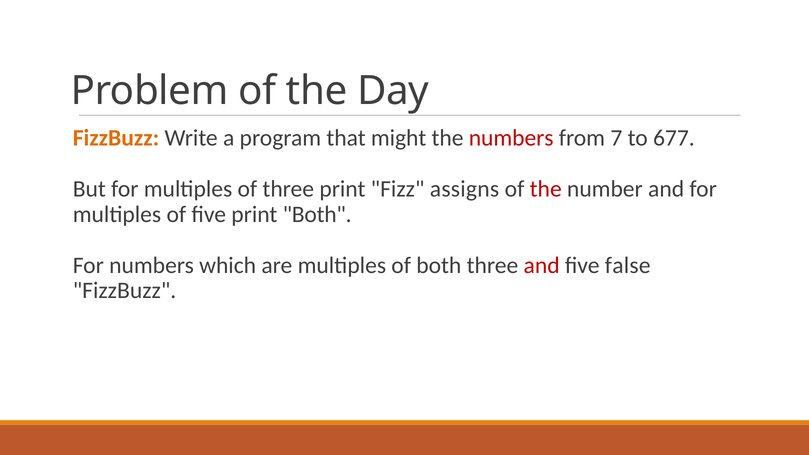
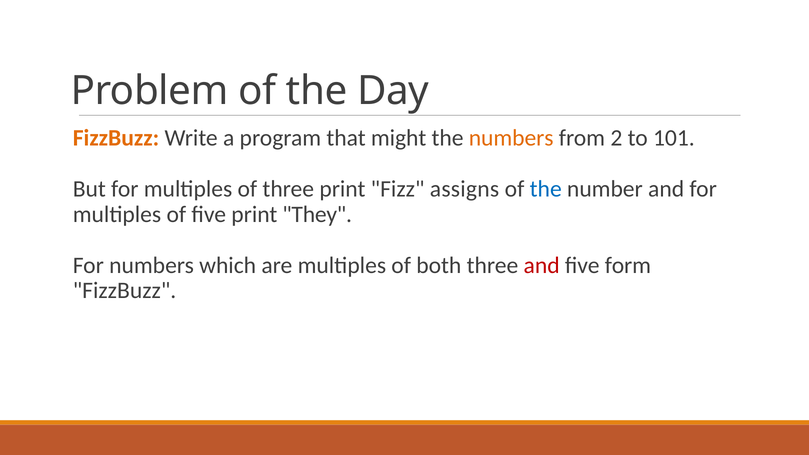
numbers at (511, 138) colour: red -> orange
7: 7 -> 2
677: 677 -> 101
the at (546, 189) colour: red -> blue
print Both: Both -> They
false: false -> form
